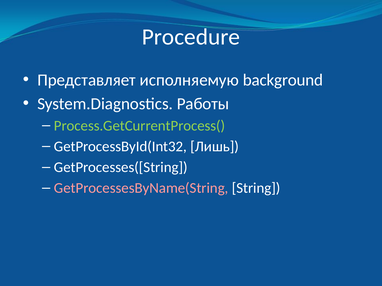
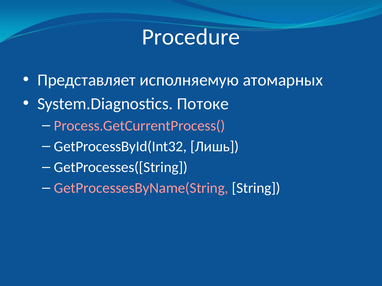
background: background -> атомарных
Работы: Работы -> Потоке
Process.GetCurrentProcess( colour: light green -> pink
